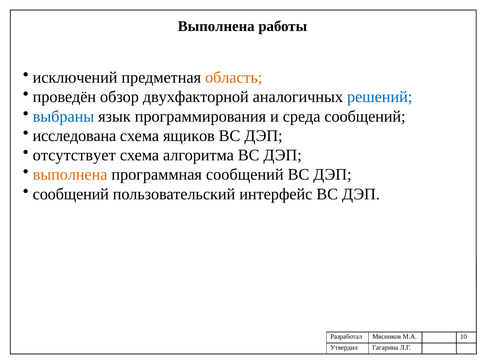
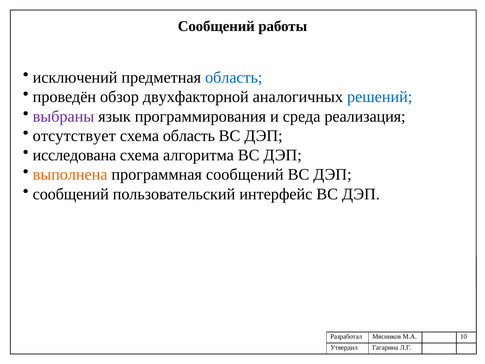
Выполнена at (216, 26): Выполнена -> Сообщений
область at (234, 77) colour: orange -> blue
выбраны colour: blue -> purple
среда сообщений: сообщений -> реализация
исследована: исследована -> отсутствует
схема ящиков: ящиков -> область
отсутствует: отсутствует -> исследована
